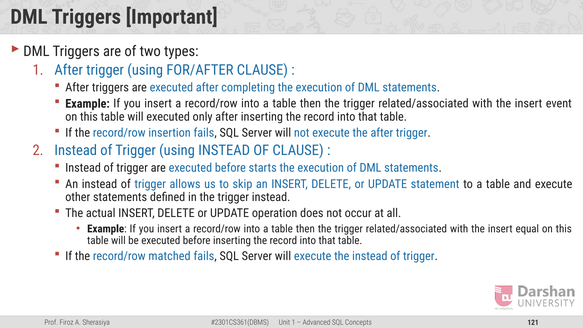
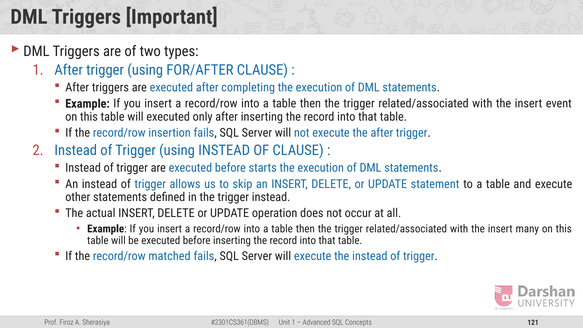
equal: equal -> many
